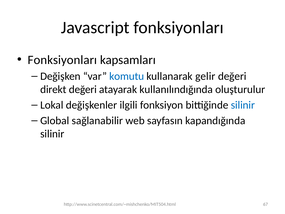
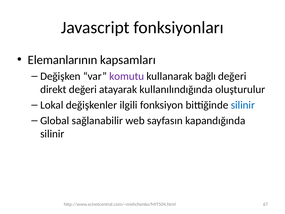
Fonksiyonları at (62, 60): Fonksiyonları -> Elemanlarının
komutu colour: blue -> purple
gelir: gelir -> bağlı
